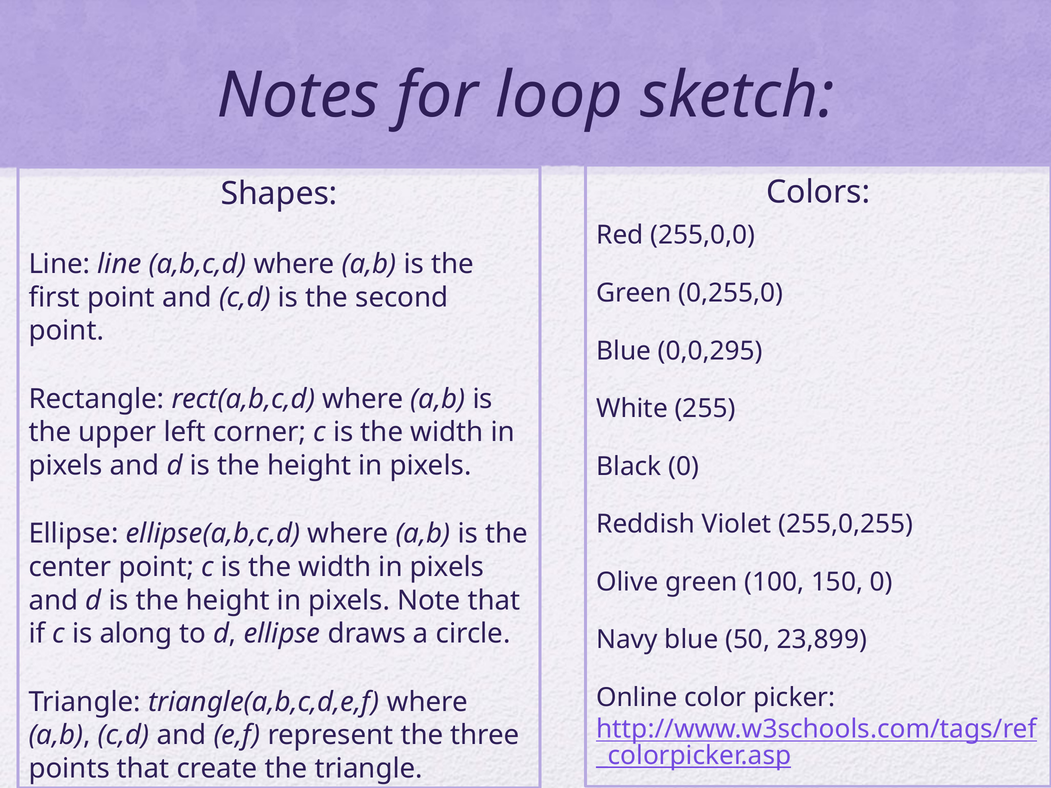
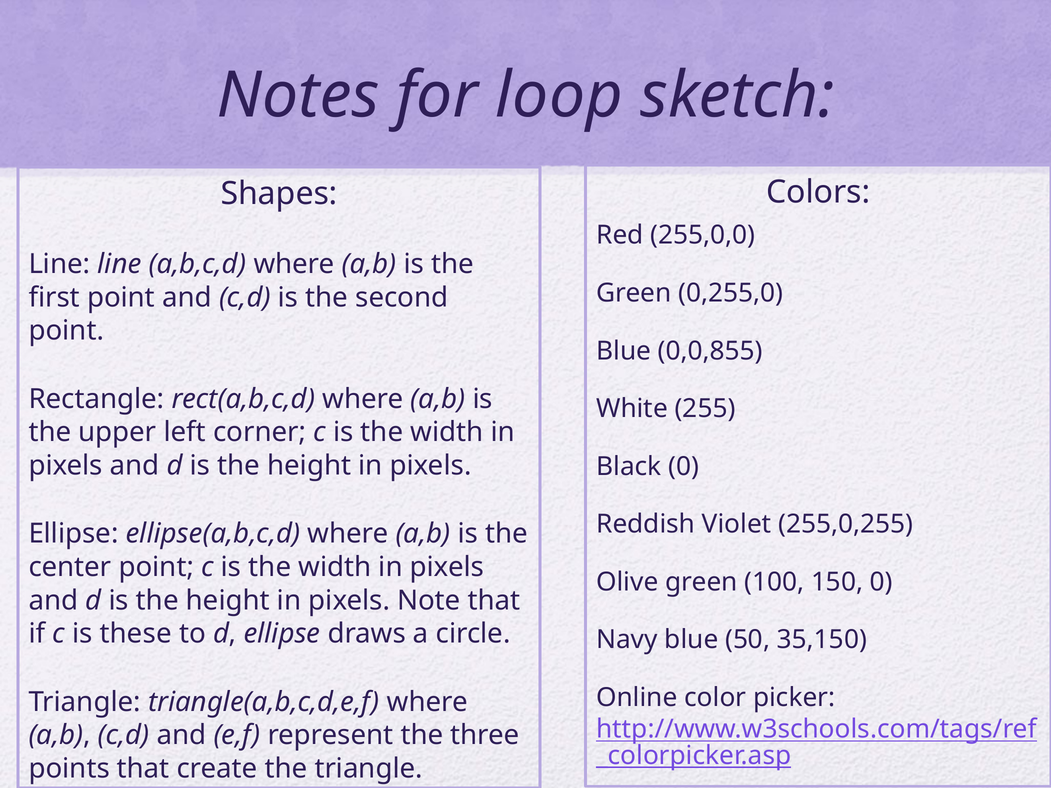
0,0,295: 0,0,295 -> 0,0,855
along: along -> these
23,899: 23,899 -> 35,150
